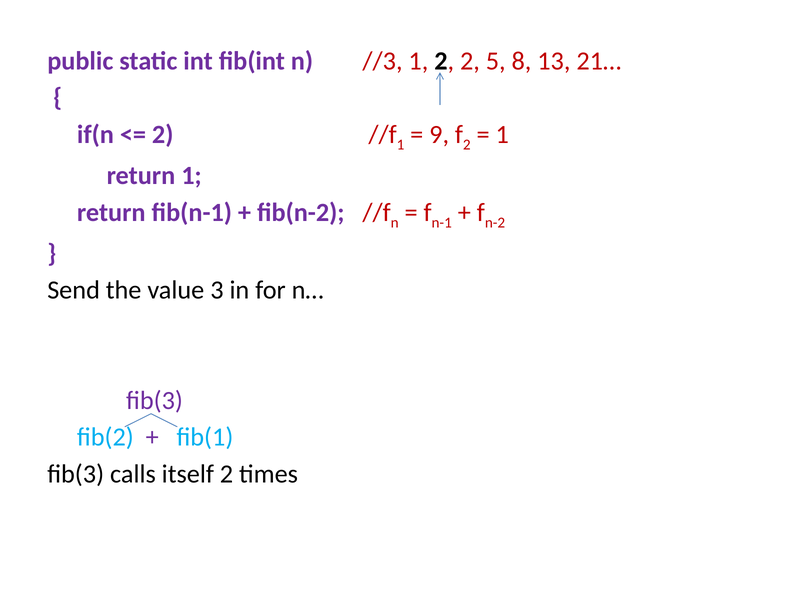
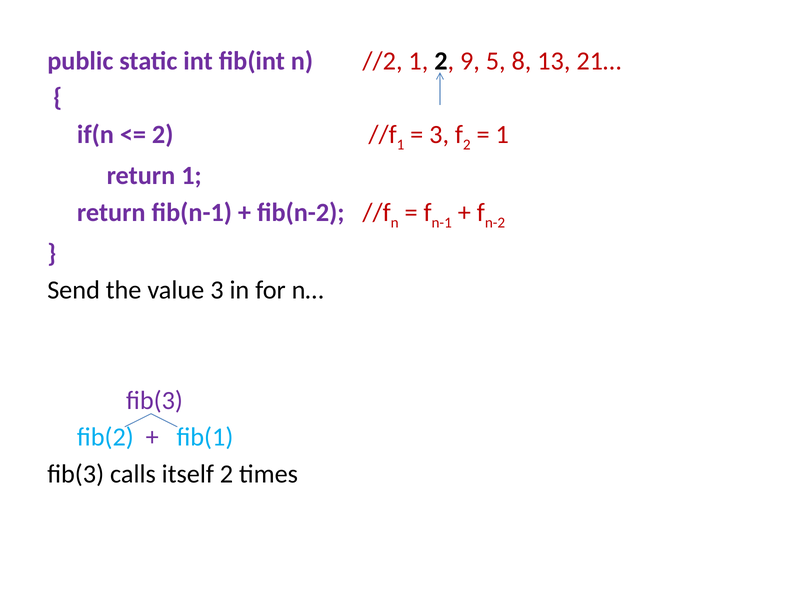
//3: //3 -> //2
2 2: 2 -> 9
9 at (439, 134): 9 -> 3
